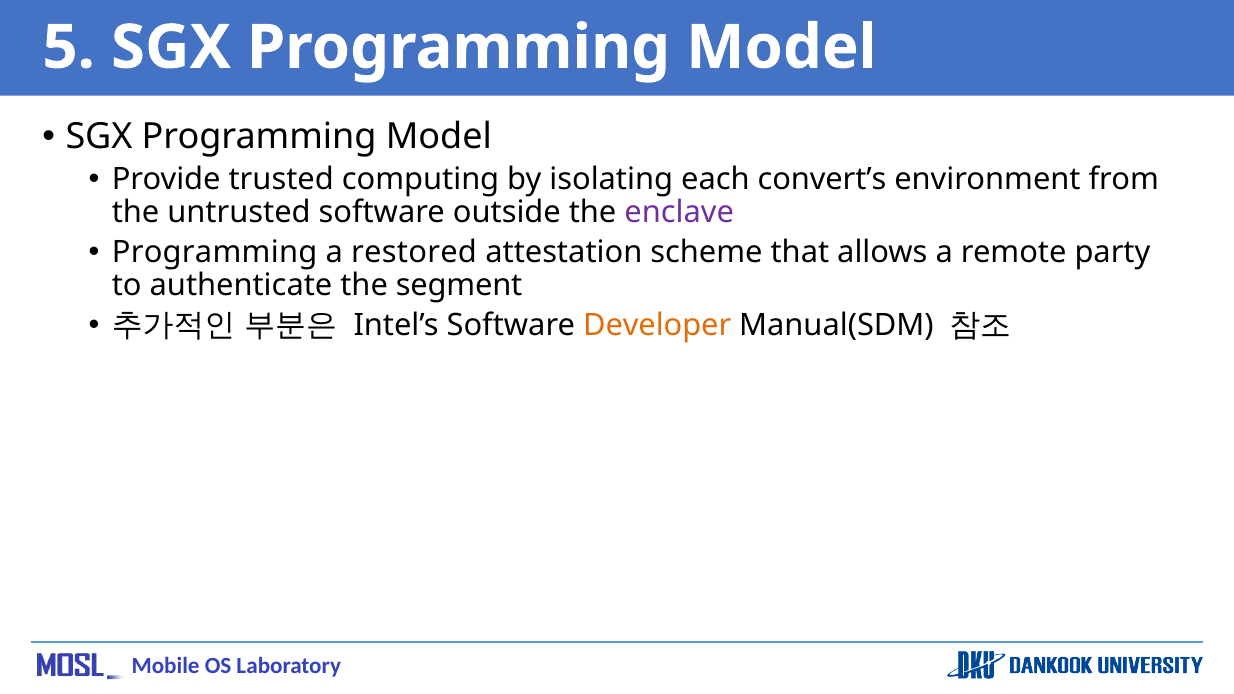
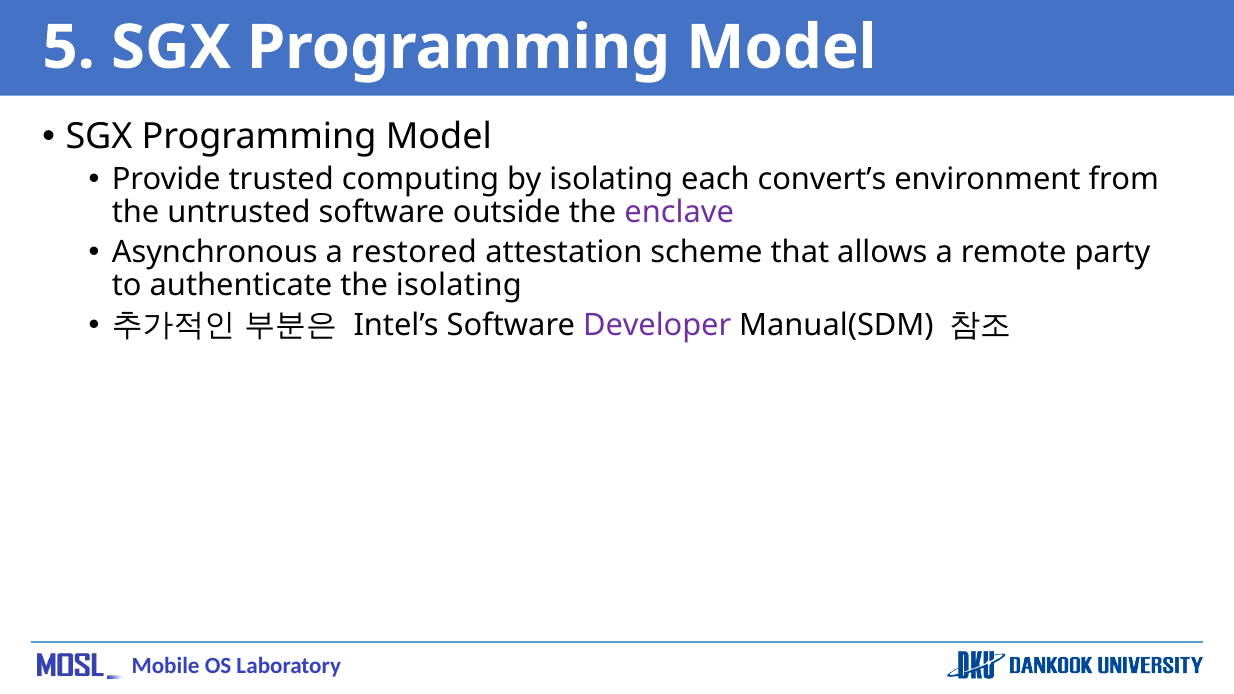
Programming at (215, 252): Programming -> Asynchronous
the segment: segment -> isolating
Developer colour: orange -> purple
